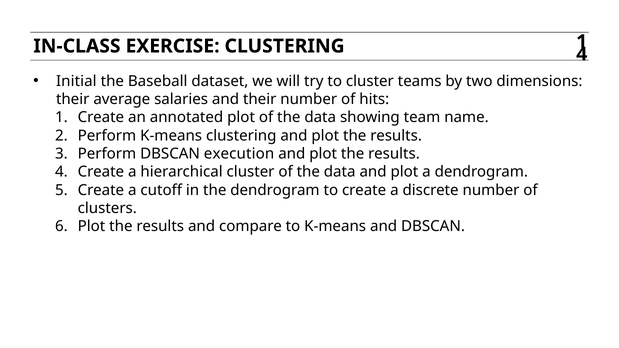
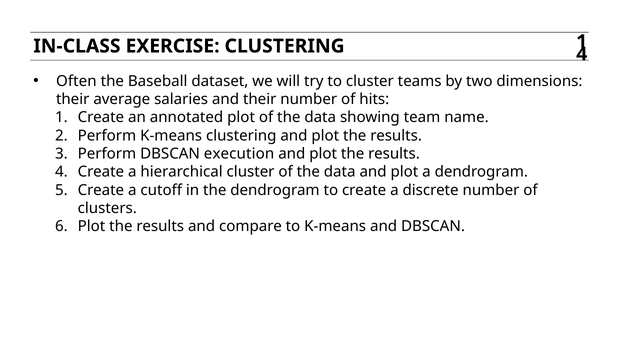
Initial: Initial -> Often
